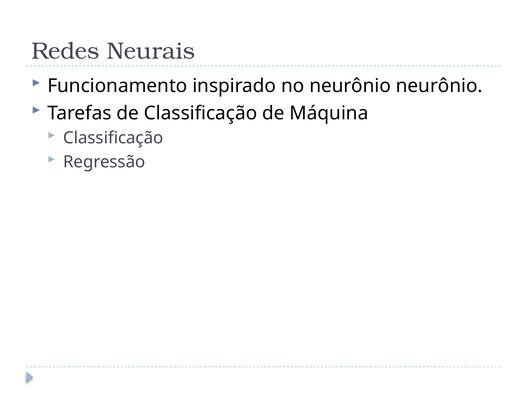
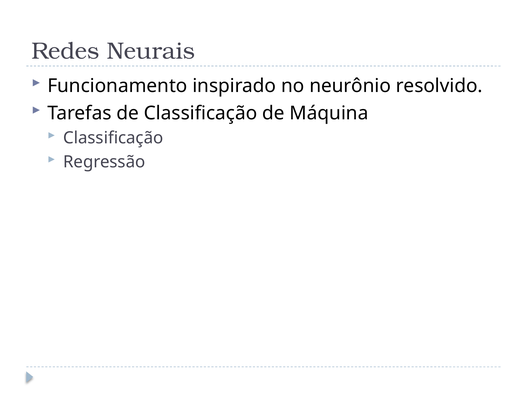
neurônio neurônio: neurônio -> resolvido
